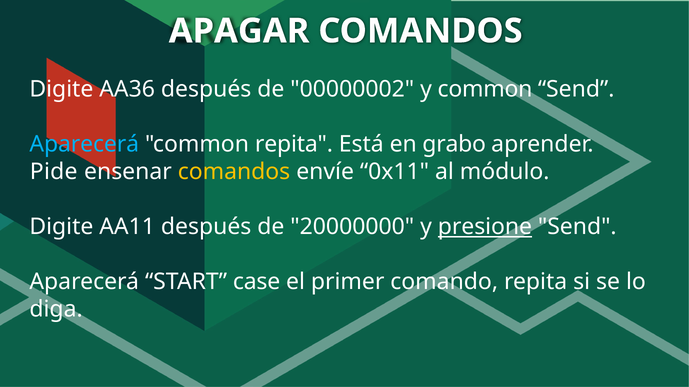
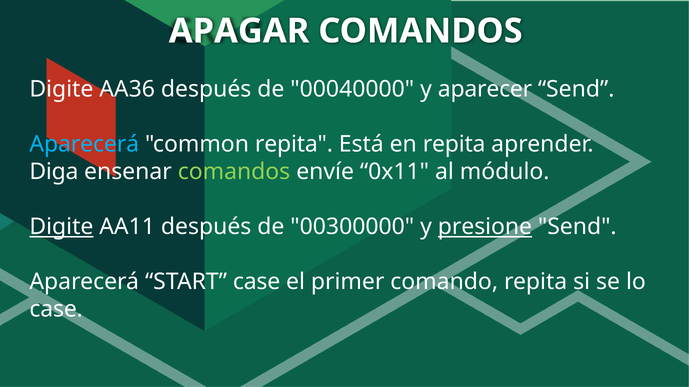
00000002: 00000002 -> 00040000
y common: common -> aparecer
en grabo: grabo -> repita
Pide: Pide -> Diga
comandos at (234, 172) colour: yellow -> light green
Digite at (61, 227) underline: none -> present
20000000: 20000000 -> 00300000
diga at (56, 310): diga -> case
